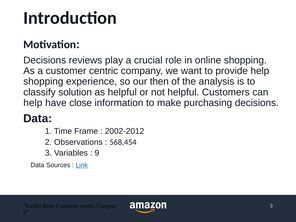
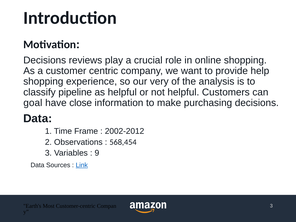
then: then -> very
solution: solution -> pipeline
help at (33, 103): help -> goal
